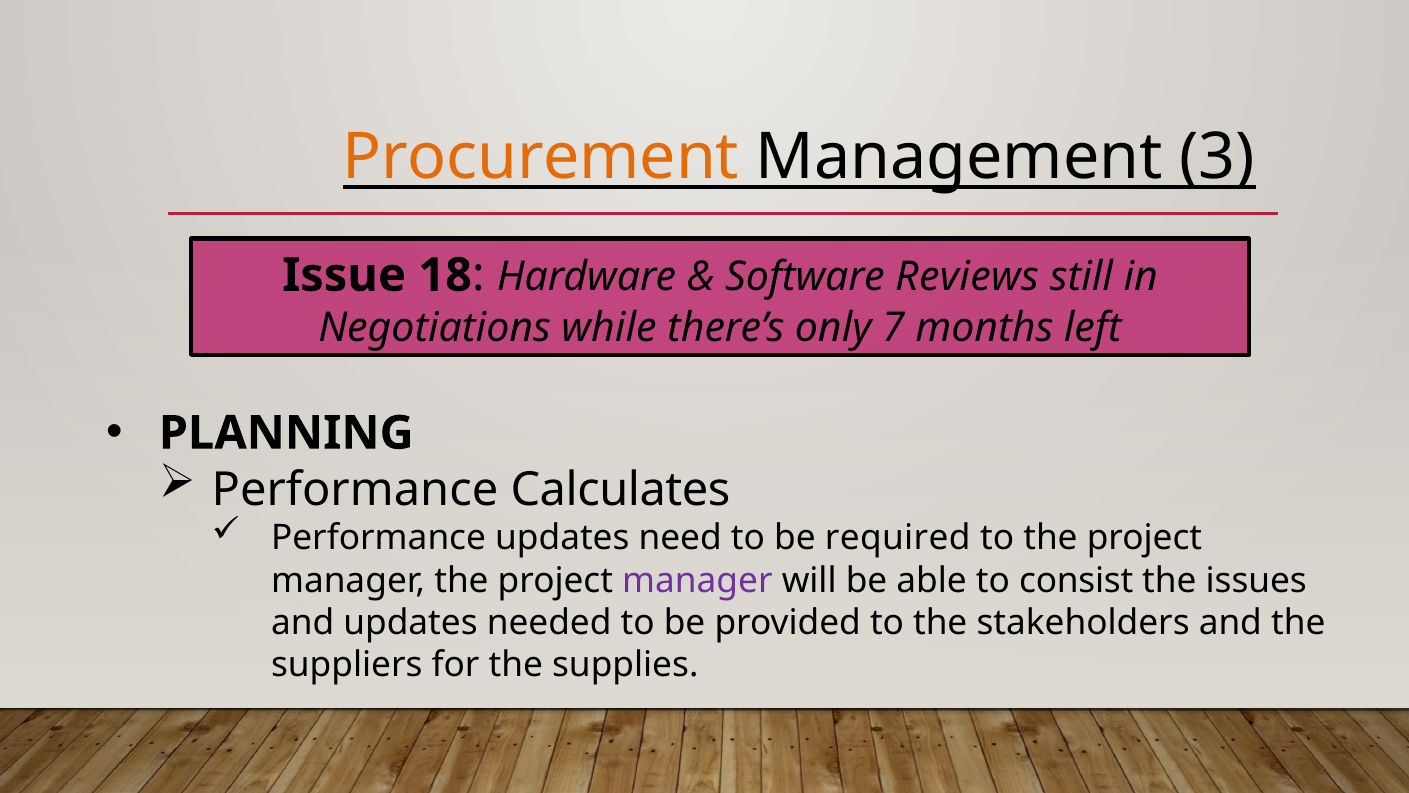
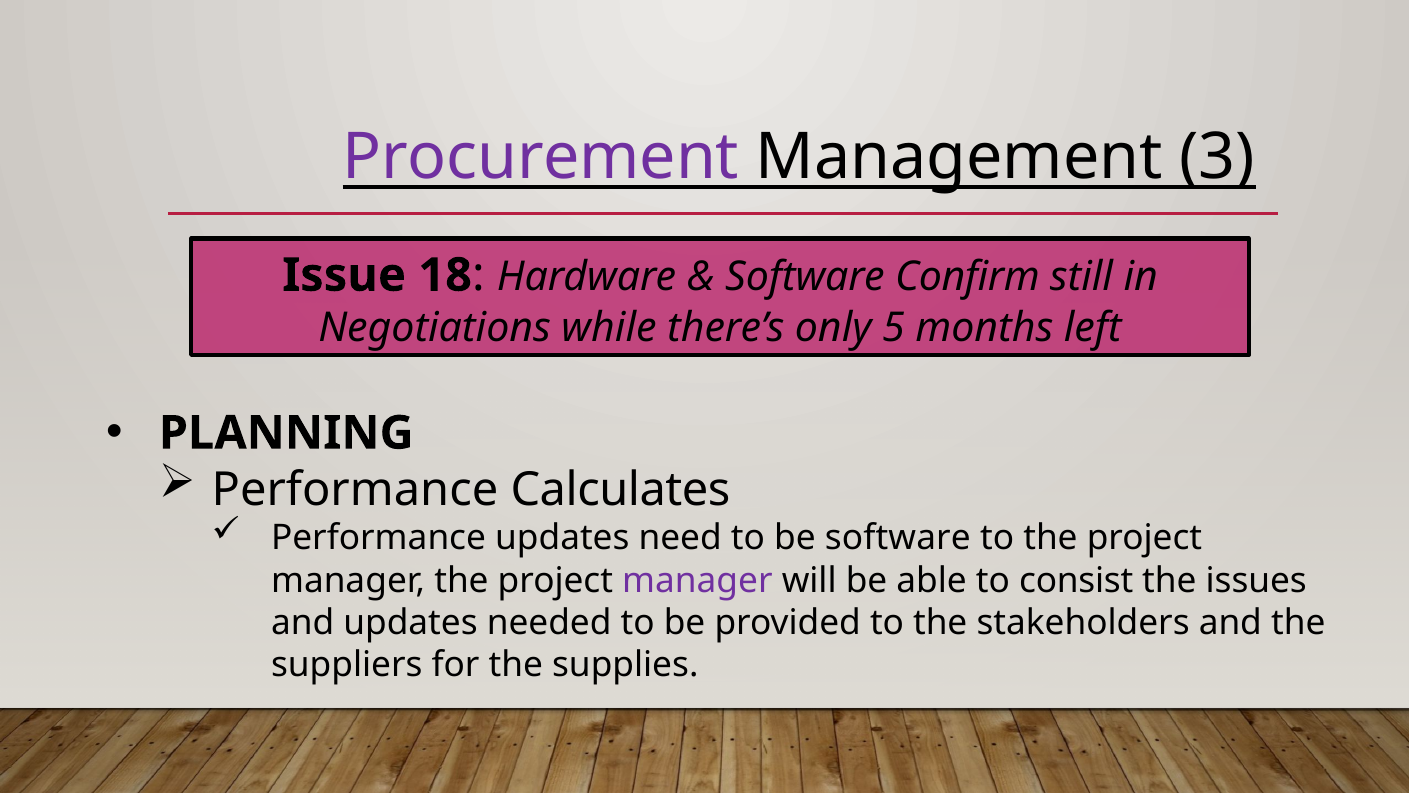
Procurement colour: orange -> purple
Reviews: Reviews -> Confirm
7: 7 -> 5
be required: required -> software
